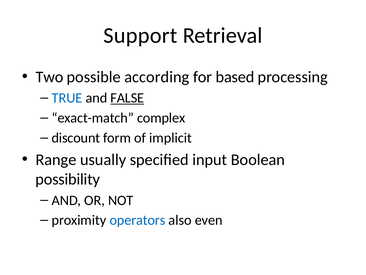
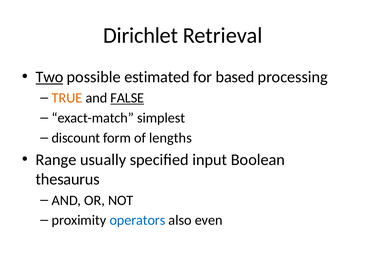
Support: Support -> Dirichlet
Two underline: none -> present
according: according -> estimated
TRUE colour: blue -> orange
complex: complex -> simplest
implicit: implicit -> lengths
possibility: possibility -> thesaurus
